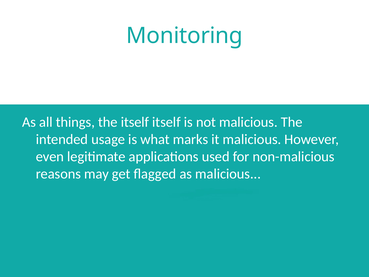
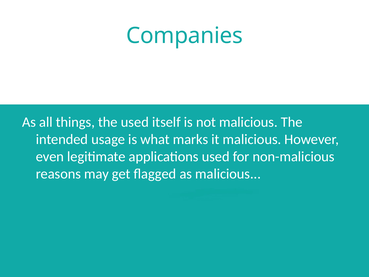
Monitoring: Monitoring -> Companies
the itself: itself -> used
